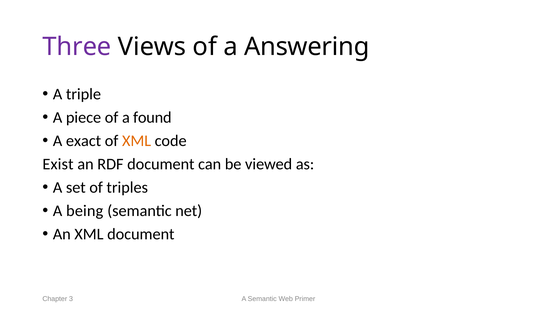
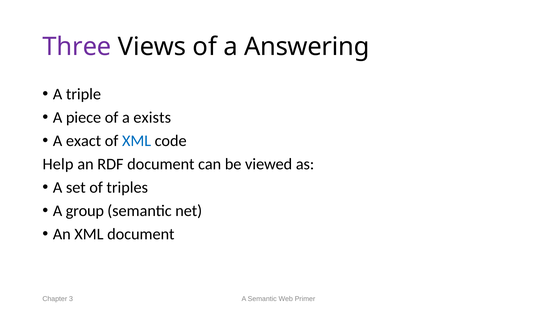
found: found -> exists
XML at (137, 141) colour: orange -> blue
Exist: Exist -> Help
being: being -> group
